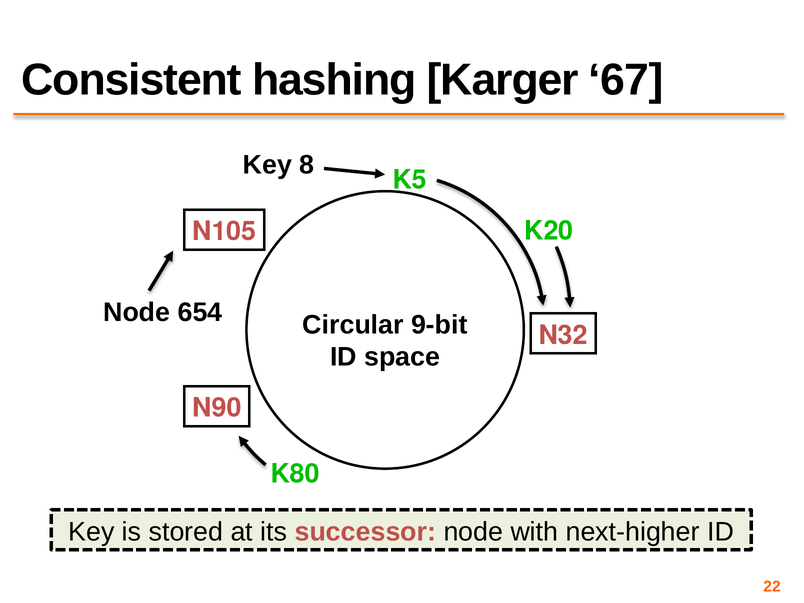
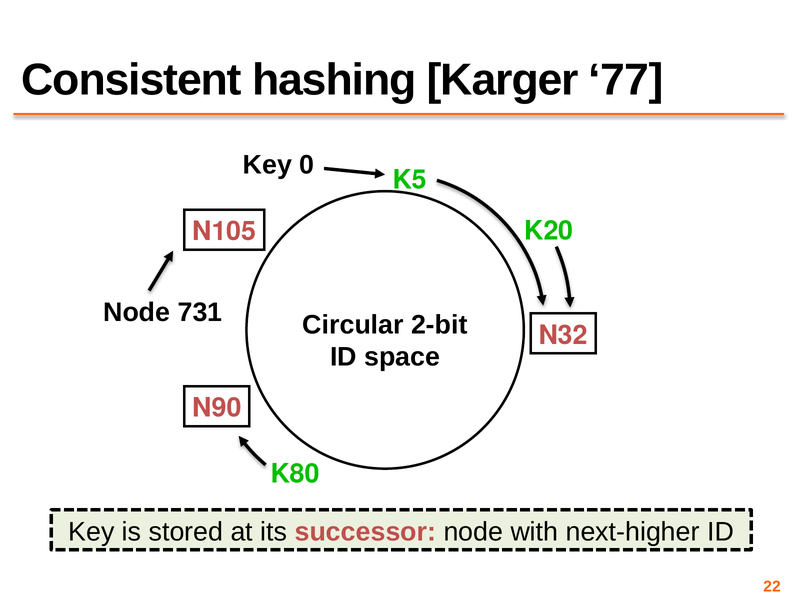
67: 67 -> 77
8: 8 -> 0
654: 654 -> 731
9-bit: 9-bit -> 2-bit
